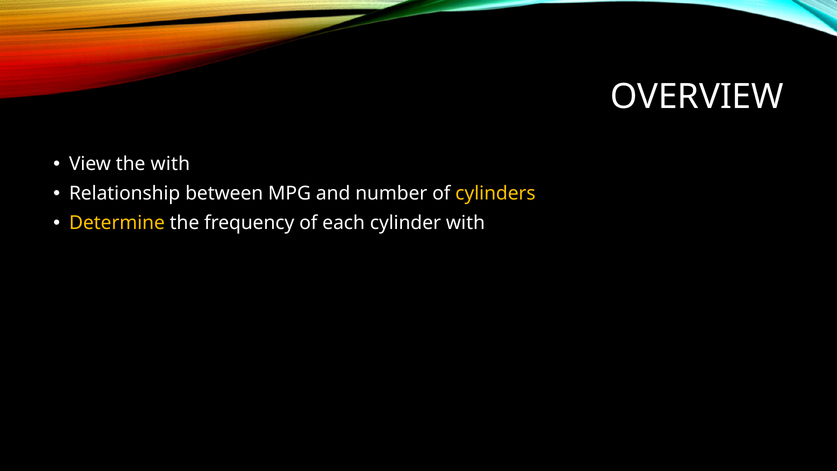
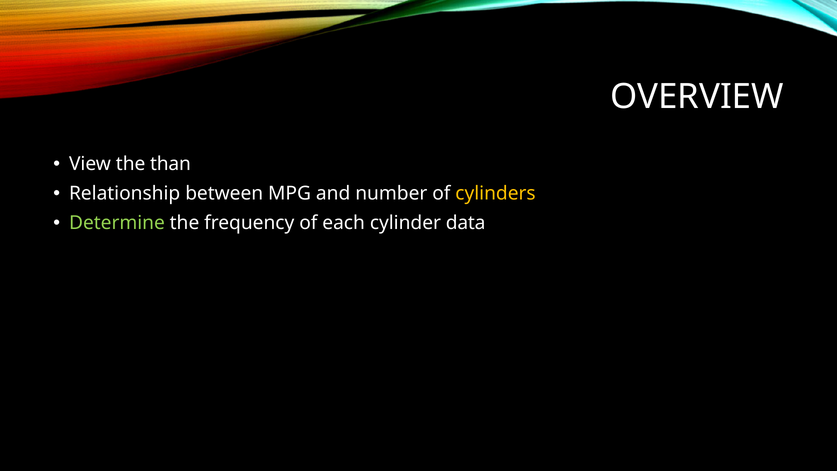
the with: with -> than
Determine colour: yellow -> light green
cylinder with: with -> data
